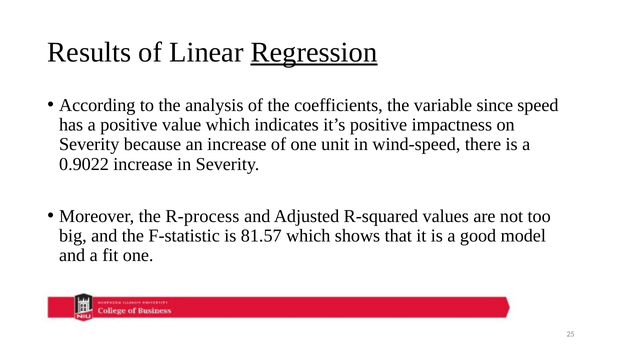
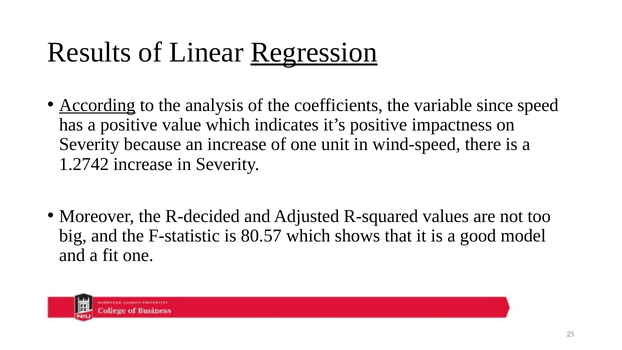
According underline: none -> present
0.9022: 0.9022 -> 1.2742
R-process: R-process -> R-decided
81.57: 81.57 -> 80.57
